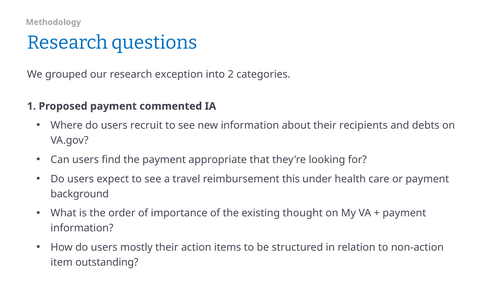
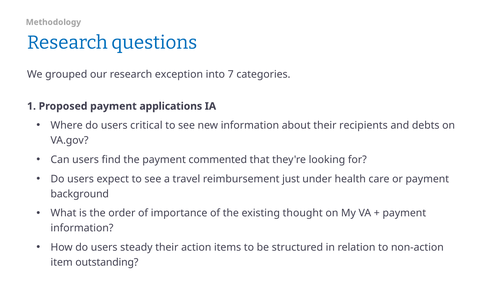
2: 2 -> 7
commented: commented -> applications
recruit: recruit -> critical
appropriate: appropriate -> commented
this: this -> just
mostly: mostly -> steady
